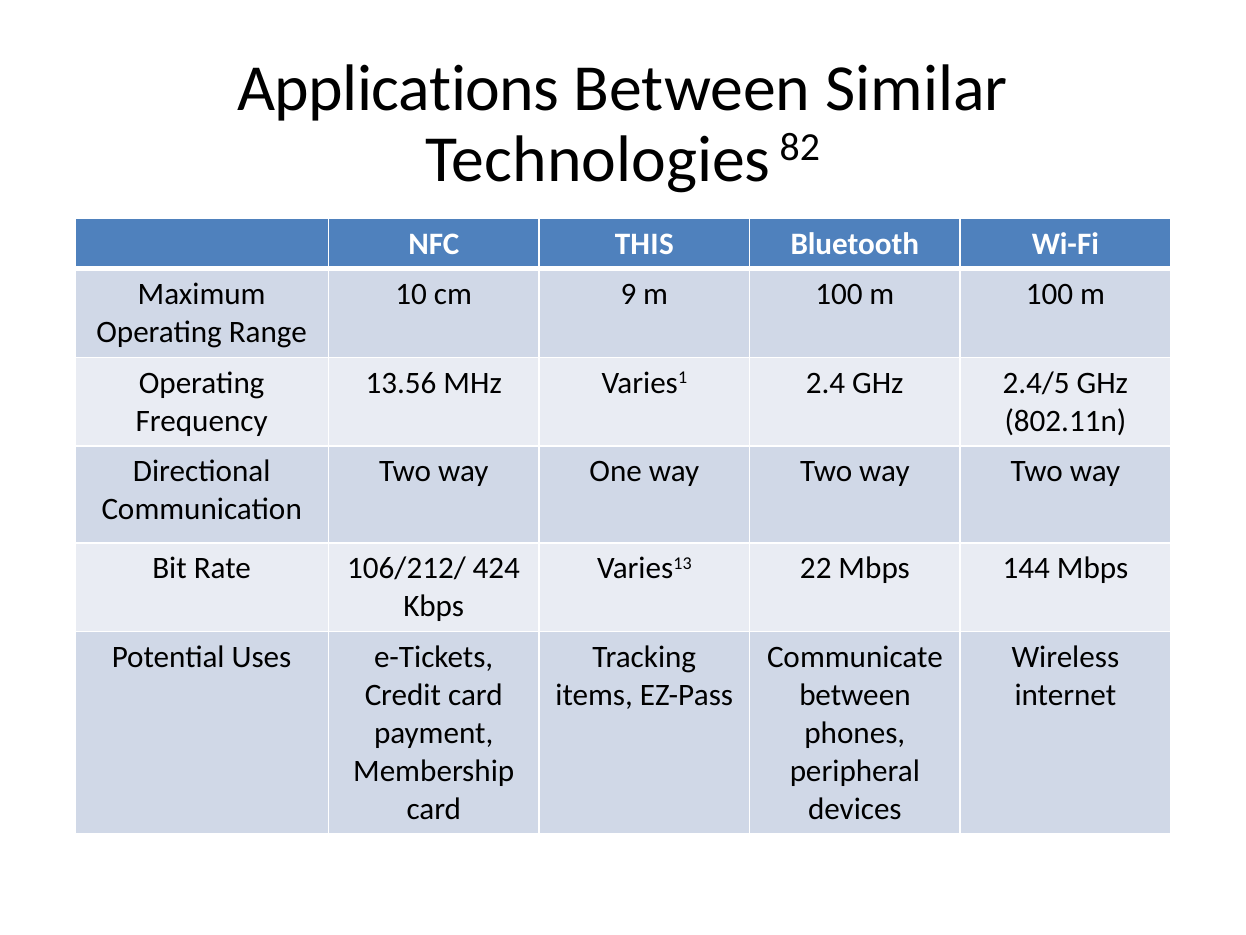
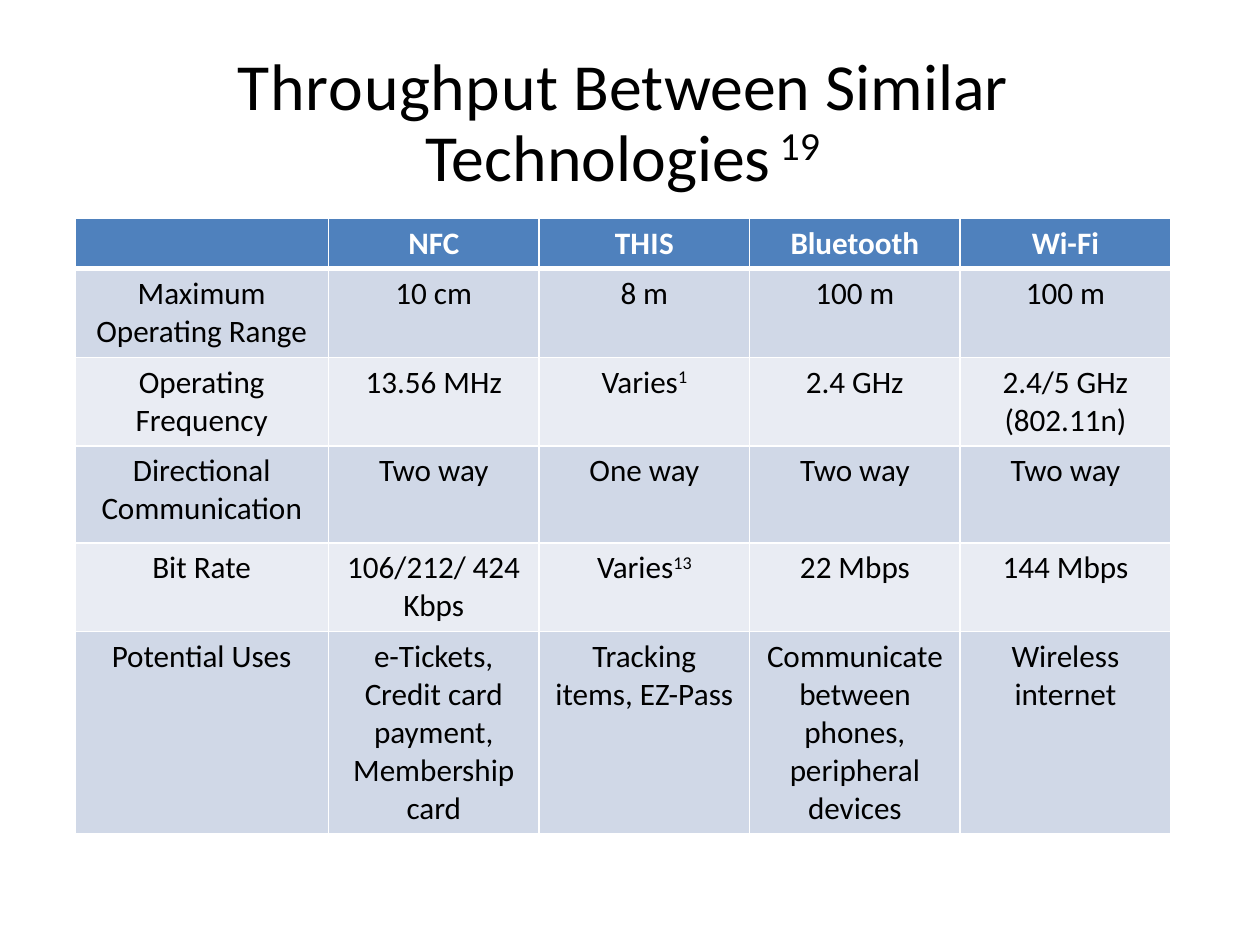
Applications: Applications -> Throughput
82: 82 -> 19
9: 9 -> 8
